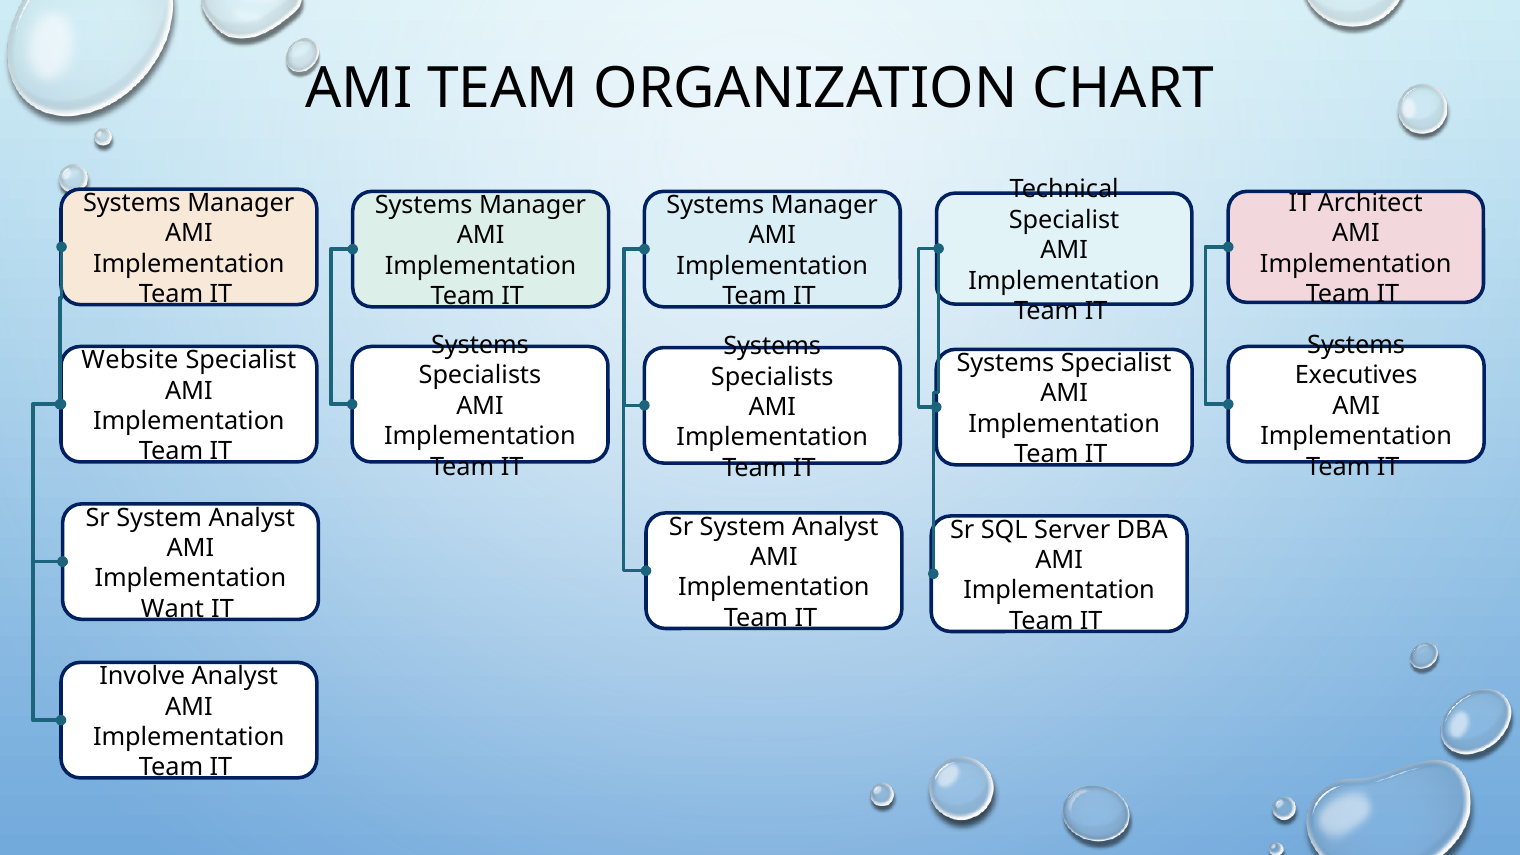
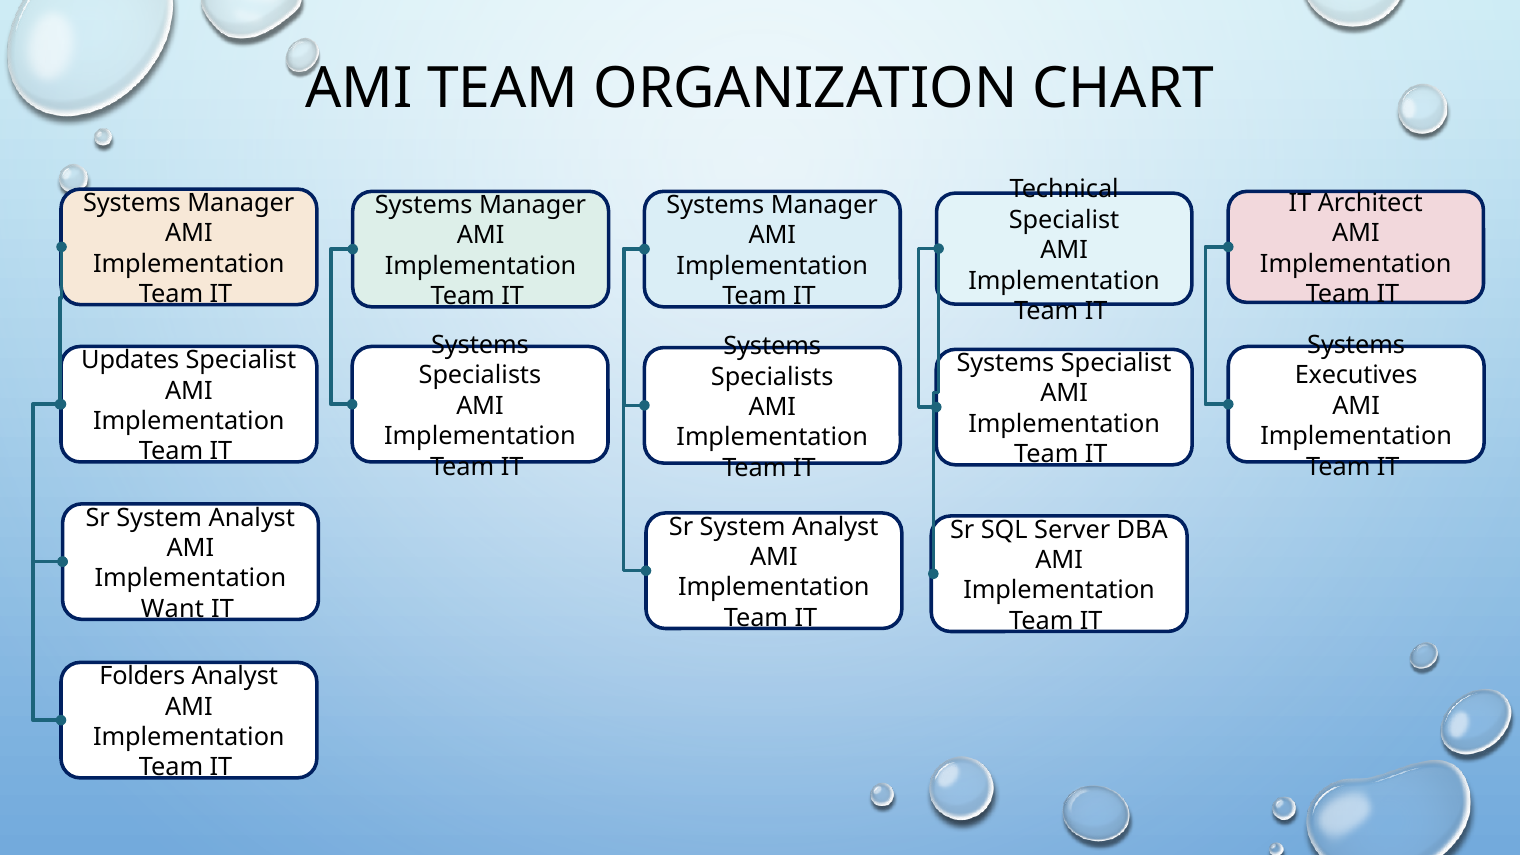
Website: Website -> Updates
Involve: Involve -> Folders
